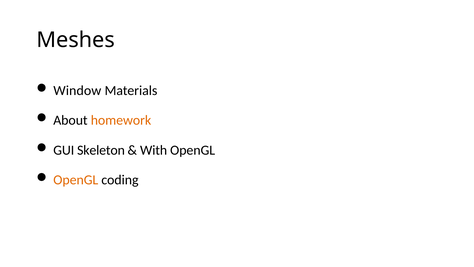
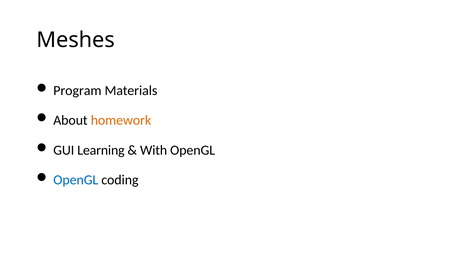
Window: Window -> Program
Skeleton: Skeleton -> Learning
OpenGL at (76, 180) colour: orange -> blue
